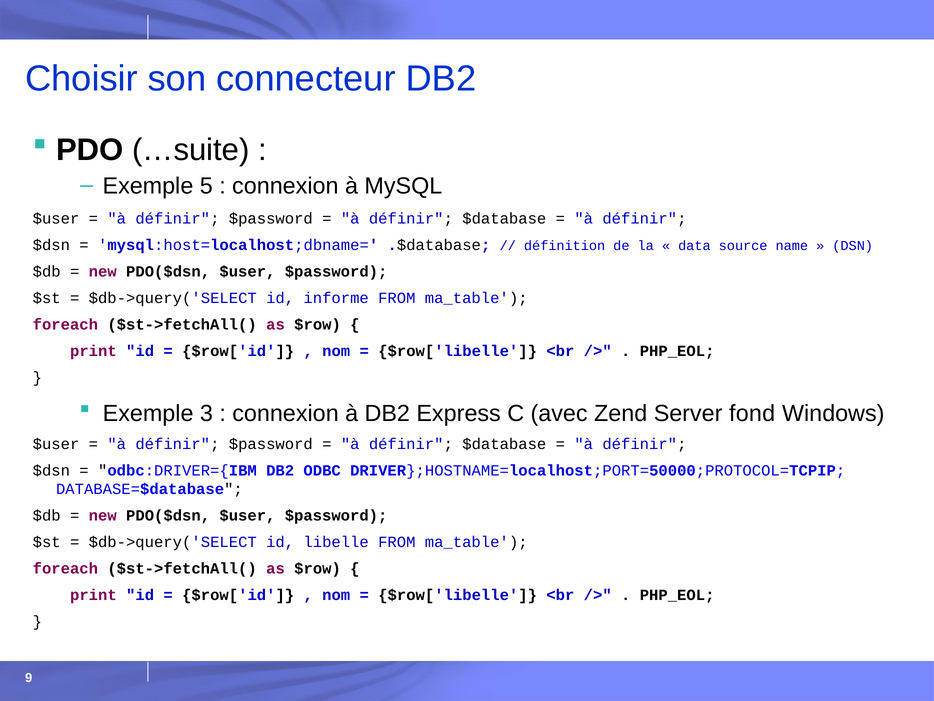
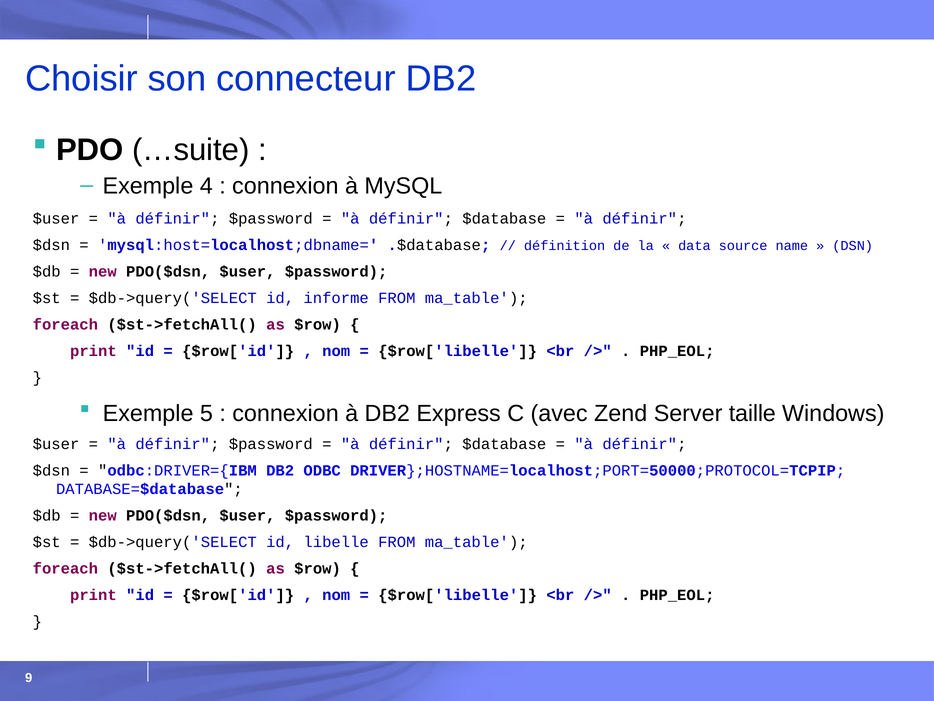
5: 5 -> 4
3: 3 -> 5
fond: fond -> taille
